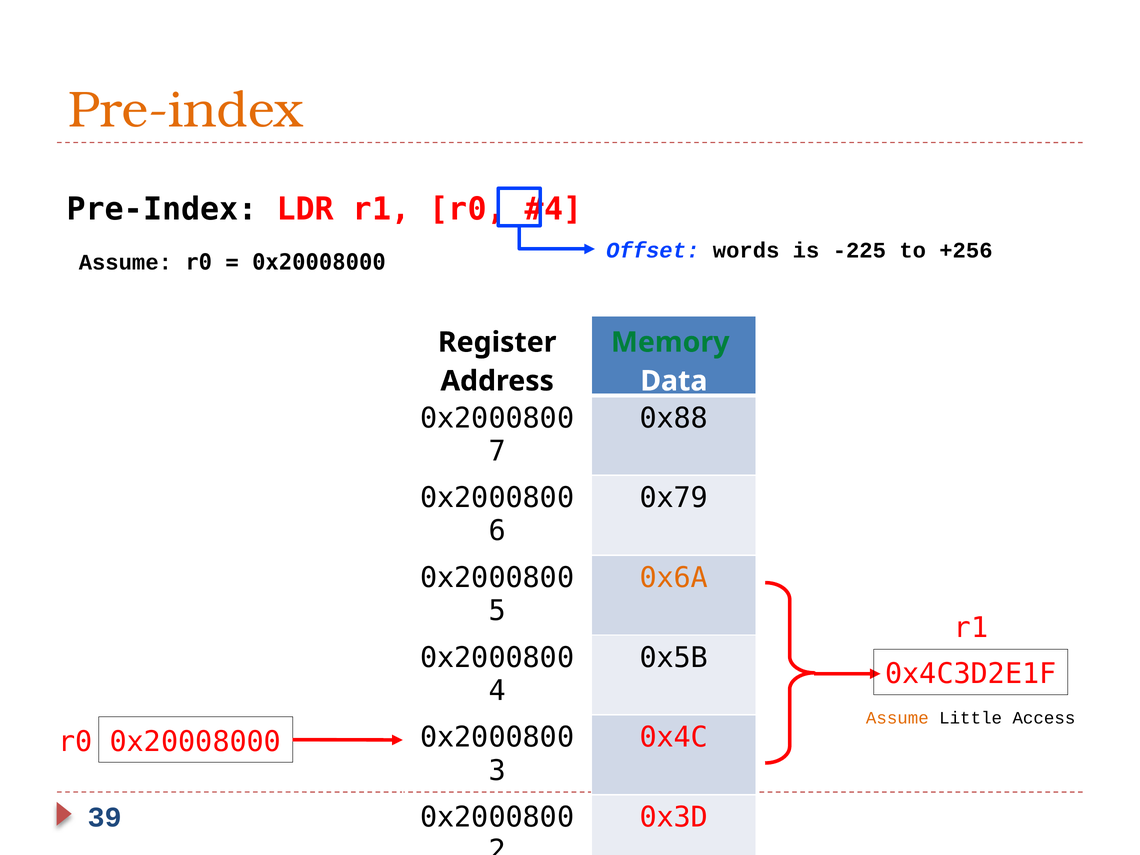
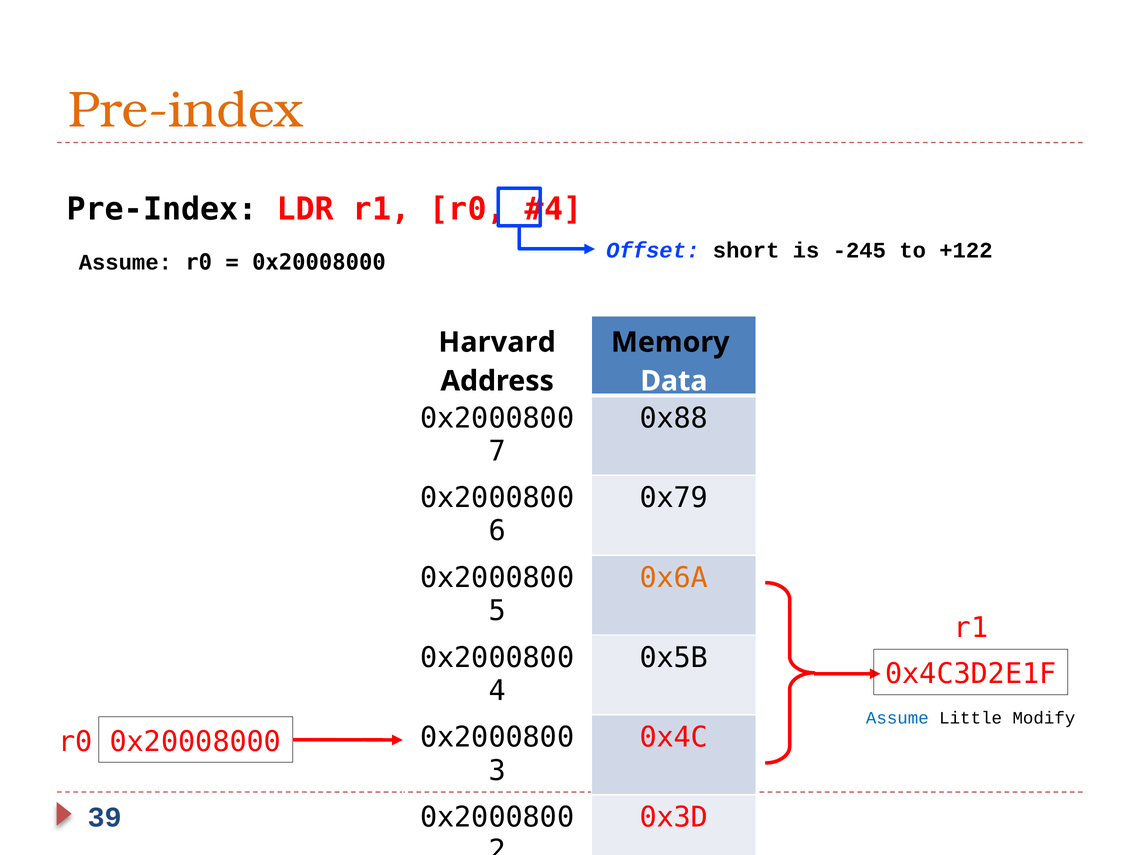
words: words -> short
-225: -225 -> -245
+256: +256 -> +122
Register: Register -> Harvard
Memory colour: green -> black
Assume at (897, 718) colour: orange -> blue
Access: Access -> Modify
